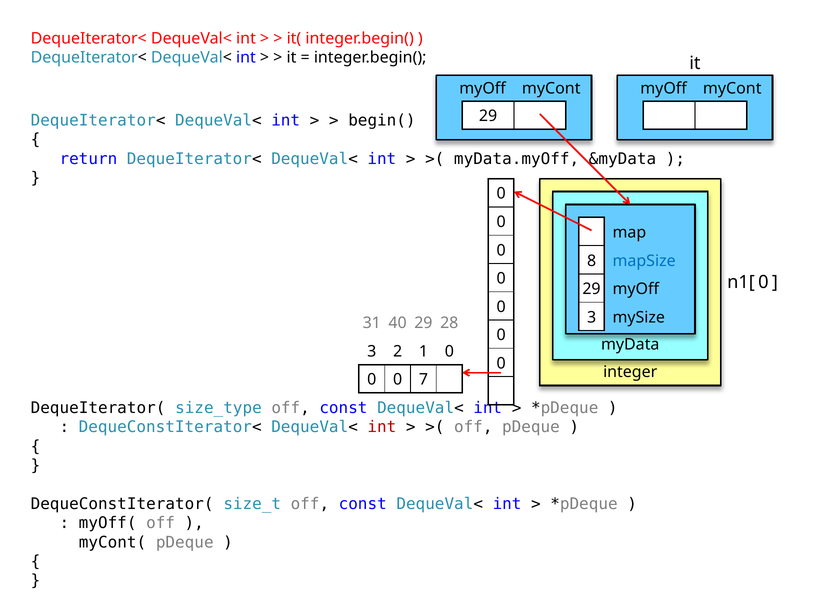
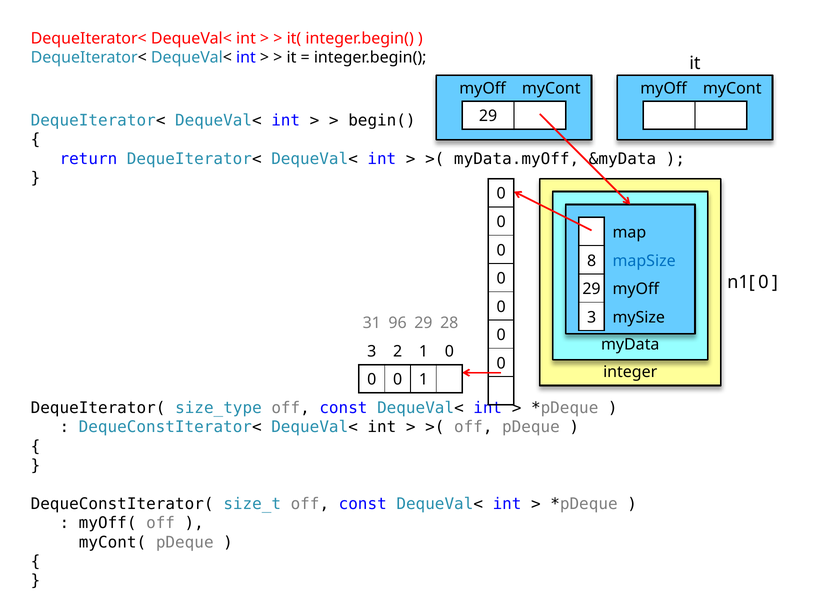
40: 40 -> 96
0 7: 7 -> 1
int at (382, 427) colour: red -> black
